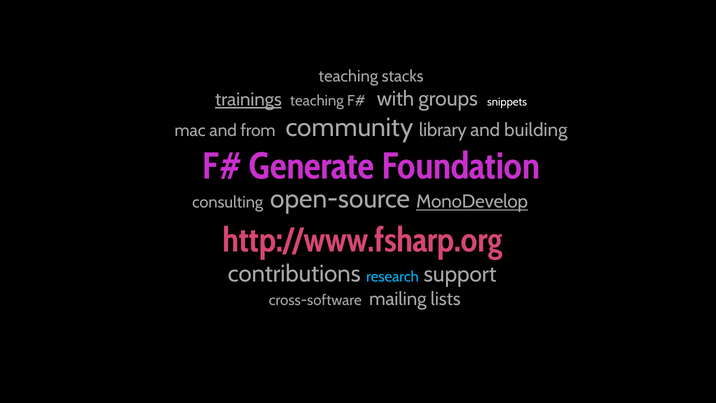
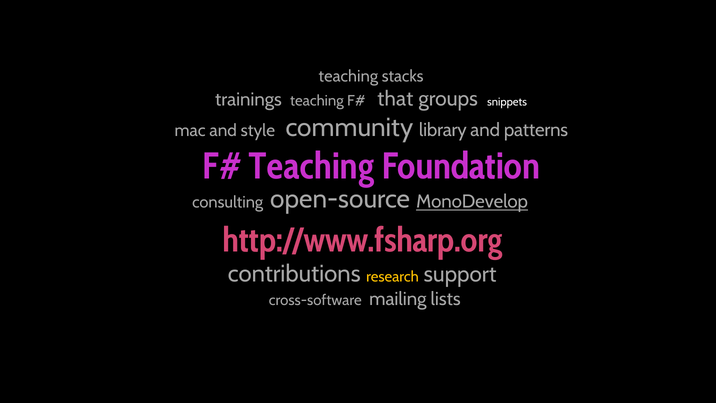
trainings underline: present -> none
with: with -> that
from: from -> style
building: building -> patterns
Generate at (312, 166): Generate -> Teaching
research colour: light blue -> yellow
